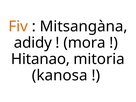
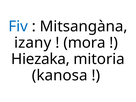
Fiv colour: orange -> blue
adidy: adidy -> izany
Hitanao: Hitanao -> Hiezaka
